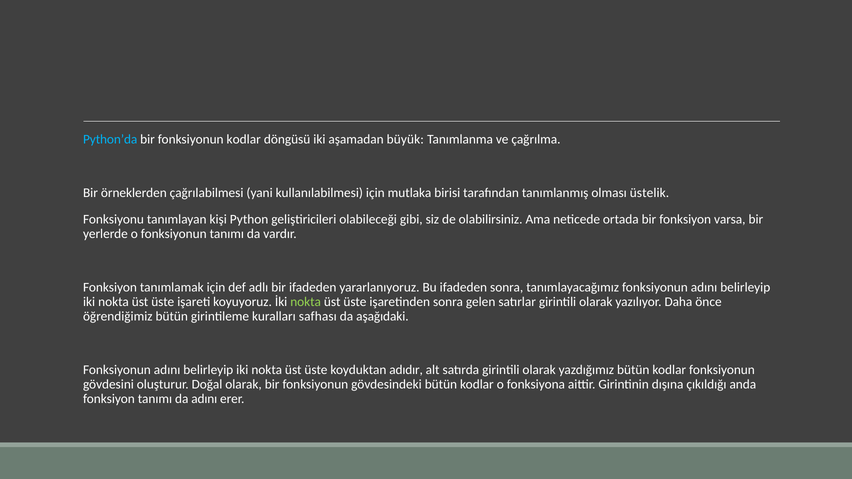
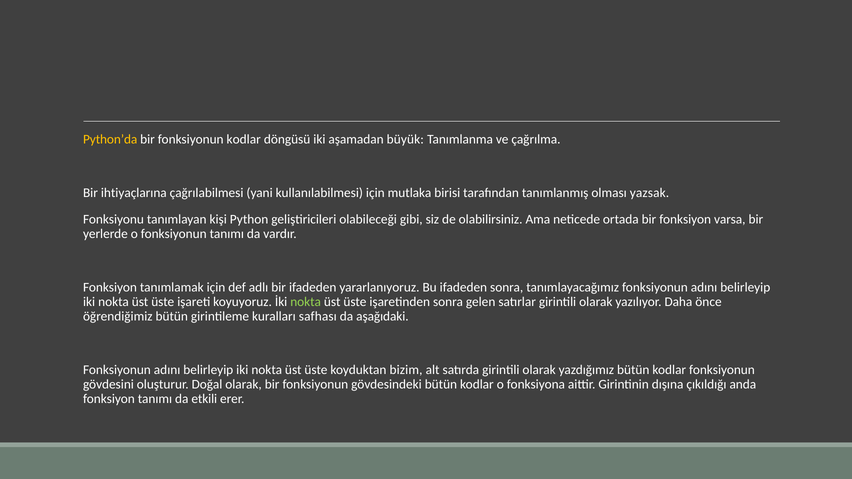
Python’da colour: light blue -> yellow
örneklerden: örneklerden -> ihtiyaçlarına
üstelik: üstelik -> yazsak
adıdır: adıdır -> bizim
da adını: adını -> etkili
